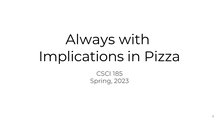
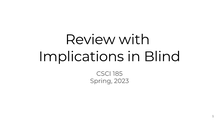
Always: Always -> Review
Pizza: Pizza -> Blind
